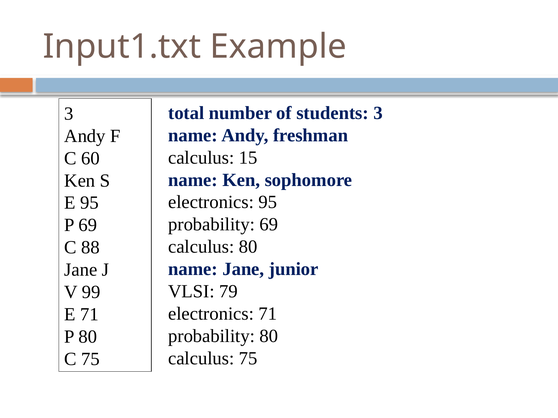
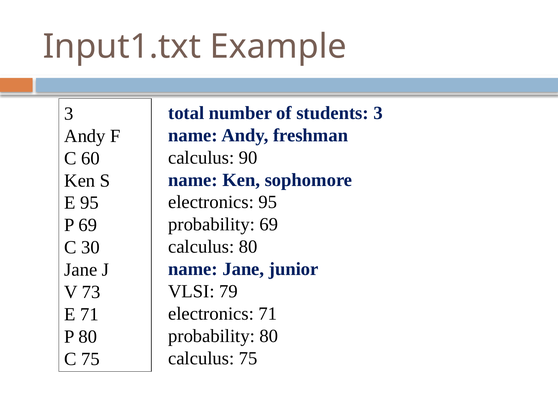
15: 15 -> 90
88: 88 -> 30
99: 99 -> 73
